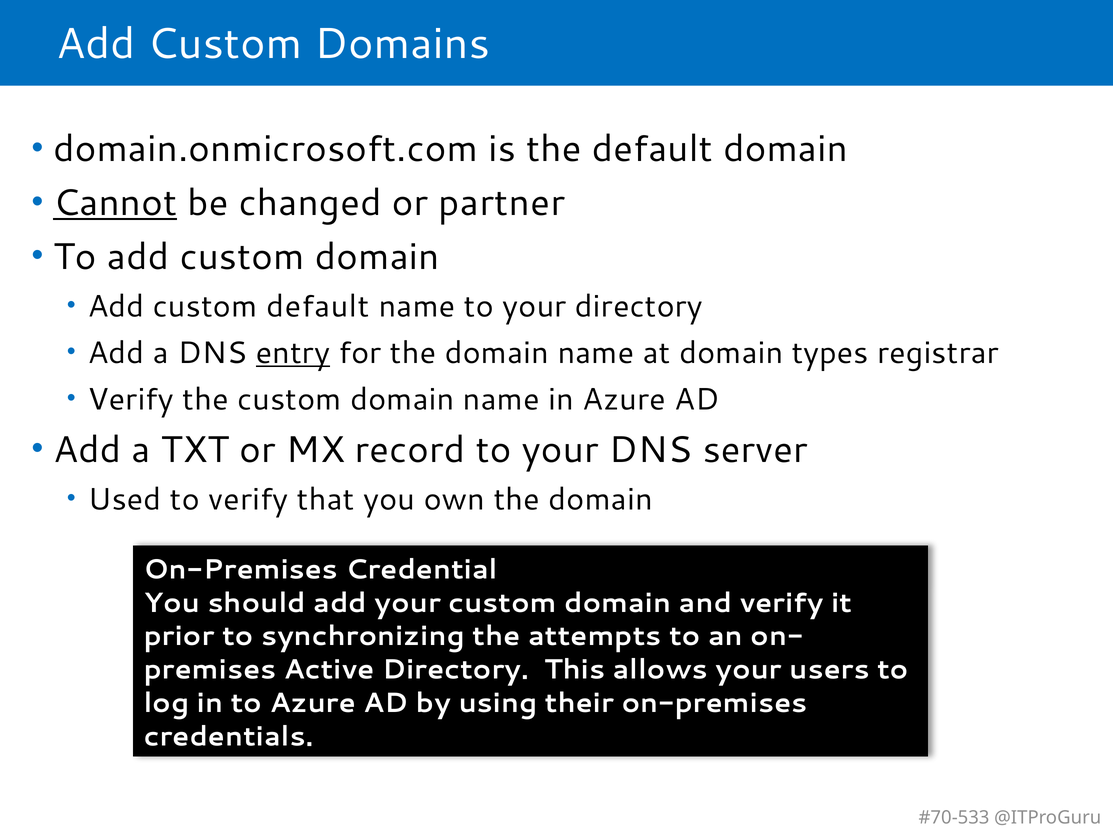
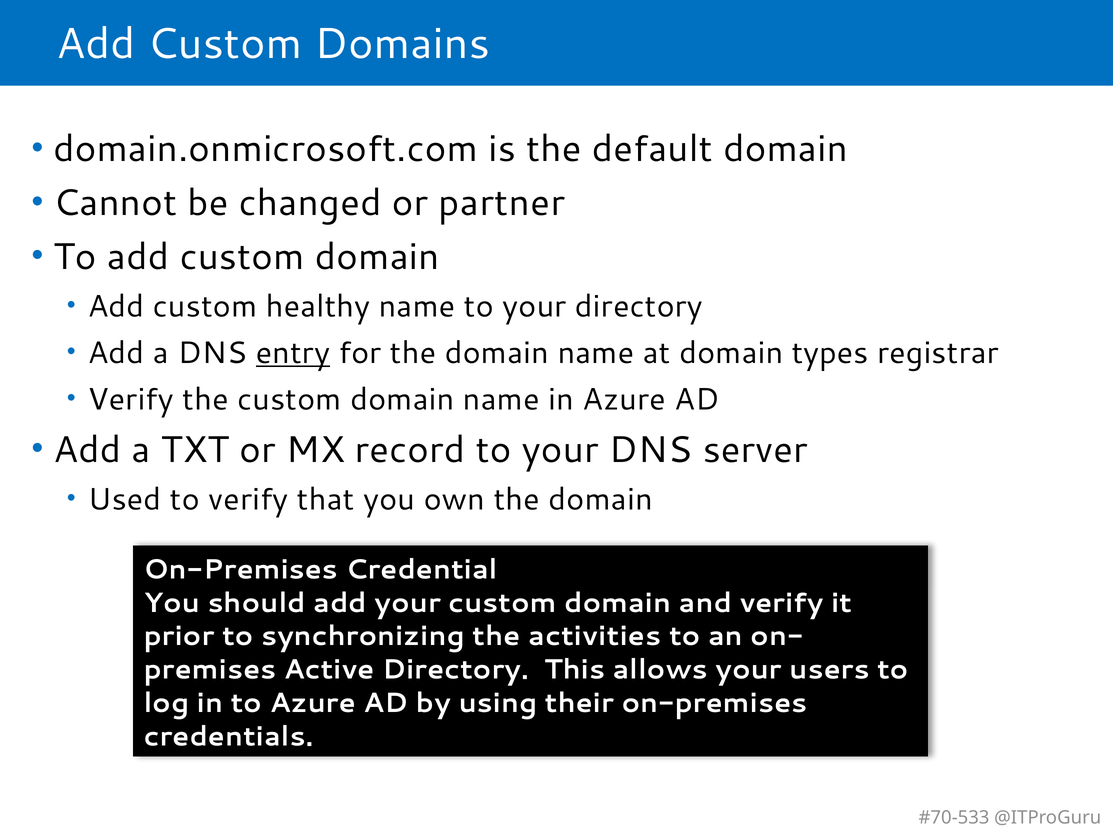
Cannot underline: present -> none
custom default: default -> healthy
attempts: attempts -> activities
